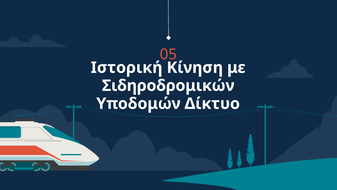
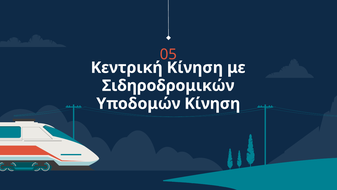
Ιστορική: Ιστορική -> Κεντρική
Υποδομών Δίκτυο: Δίκτυο -> Κίνηση
